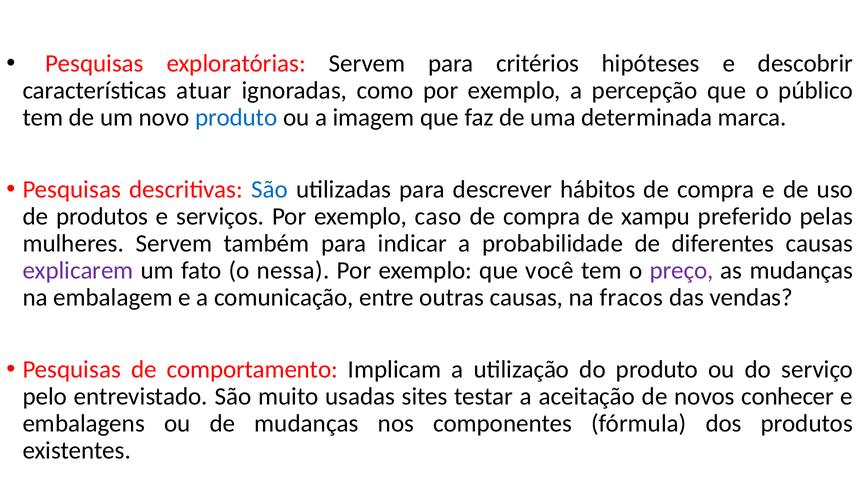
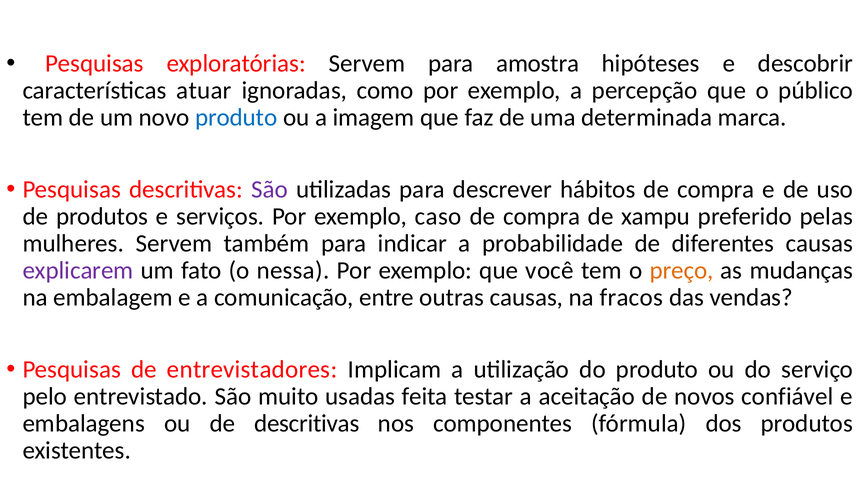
critérios: critérios -> amostra
São at (270, 190) colour: blue -> purple
preço colour: purple -> orange
comportamento: comportamento -> entrevistadores
sites: sites -> feita
conhecer: conhecer -> confiável
de mudanças: mudanças -> descritivas
